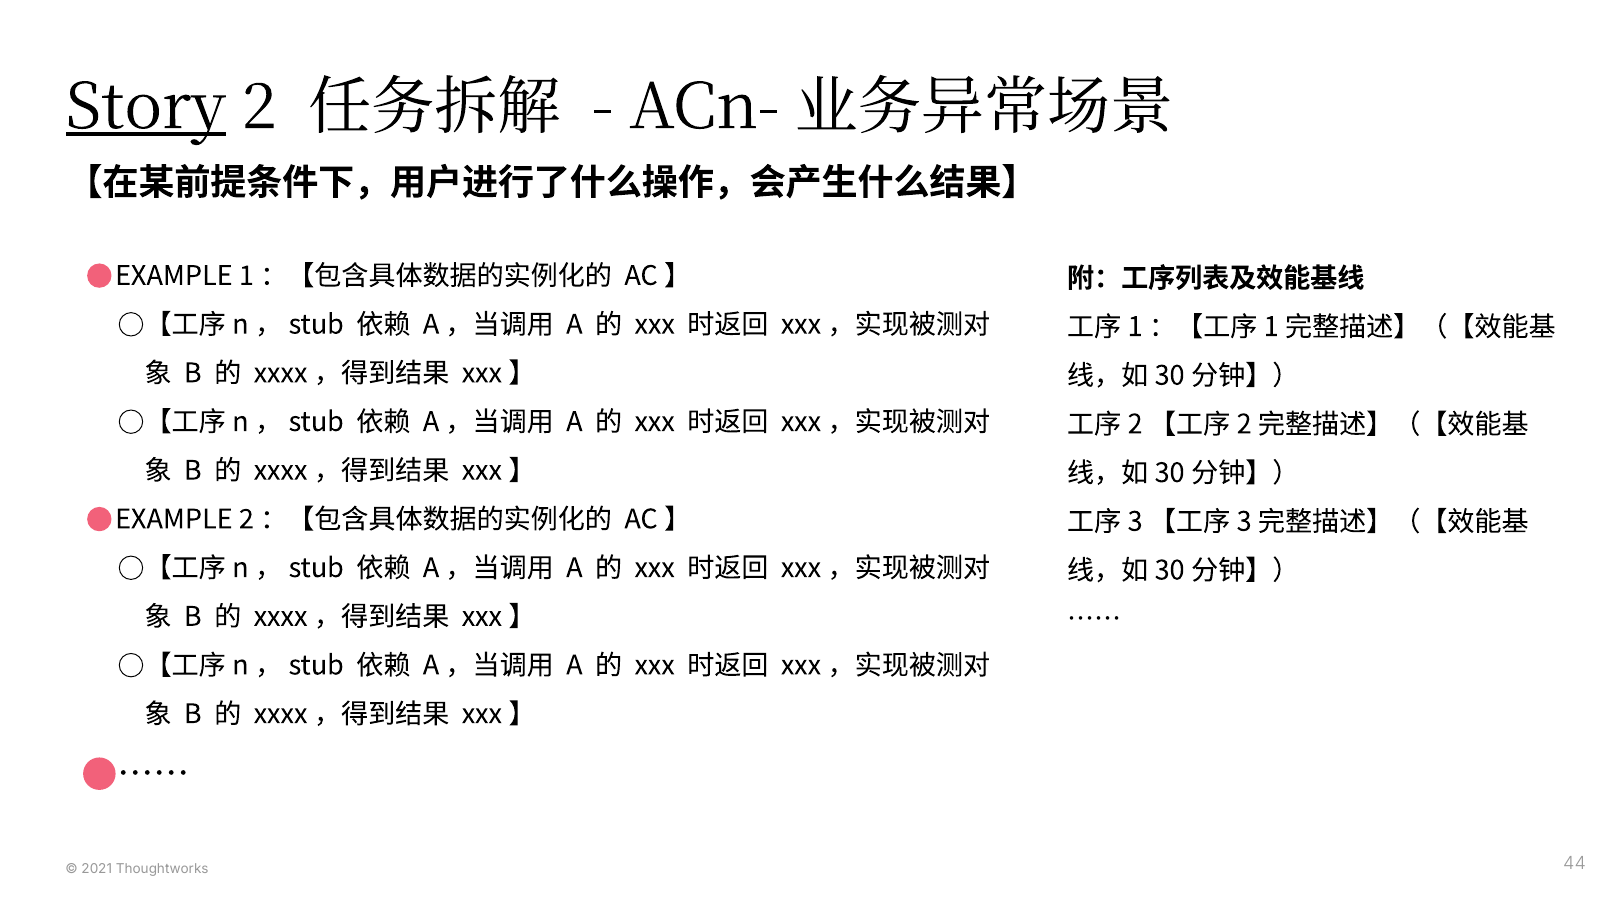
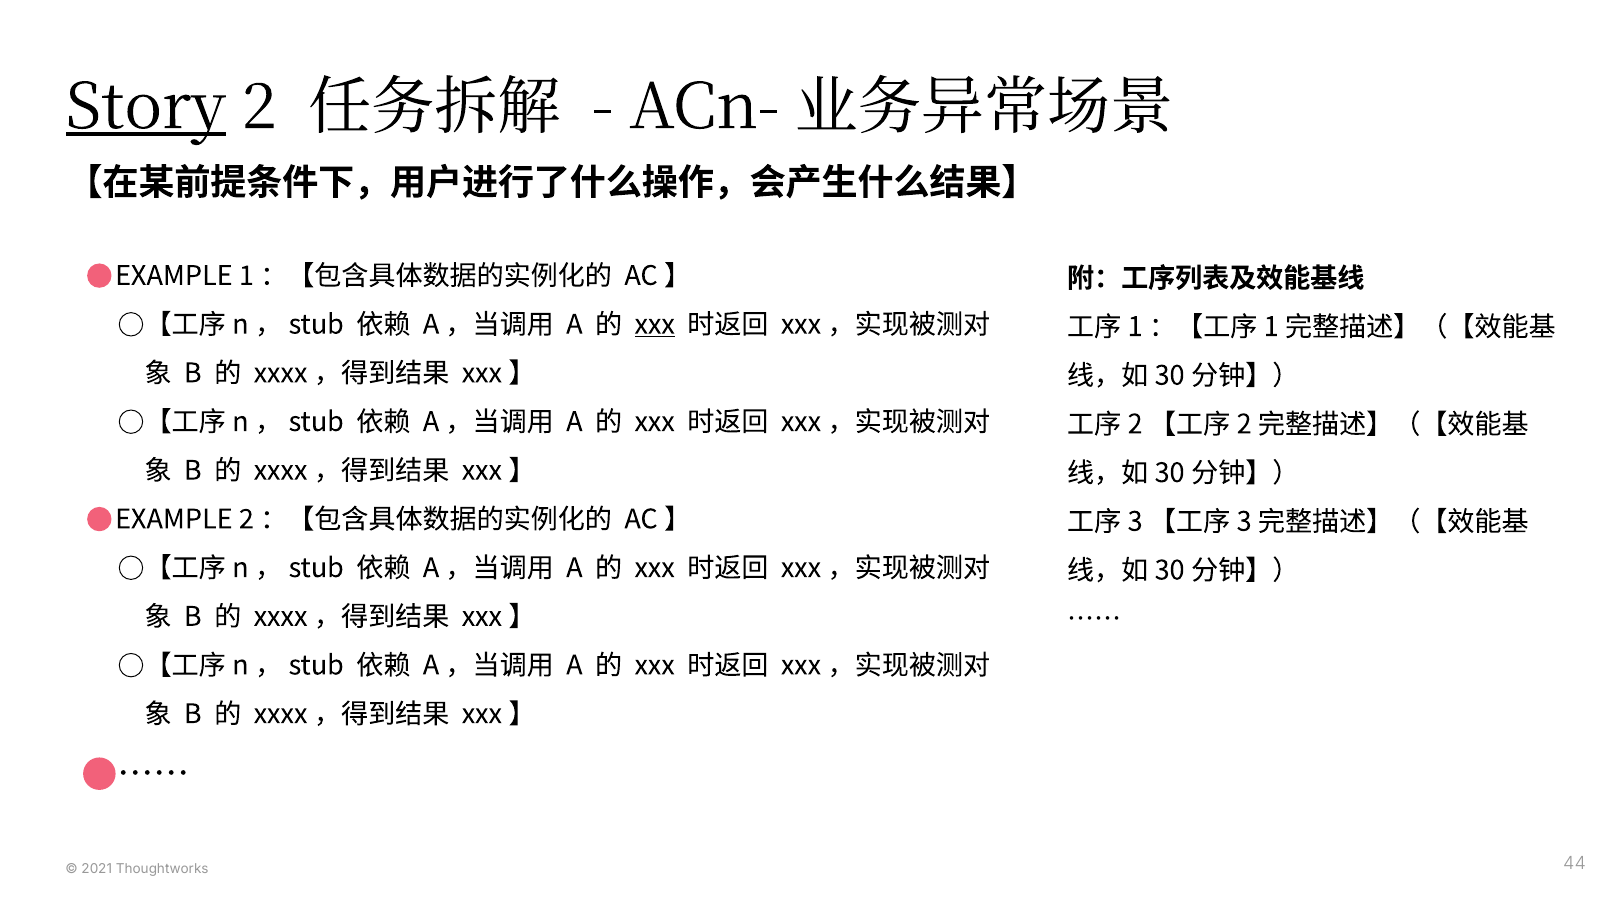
xxx at (655, 325) underline: none -> present
